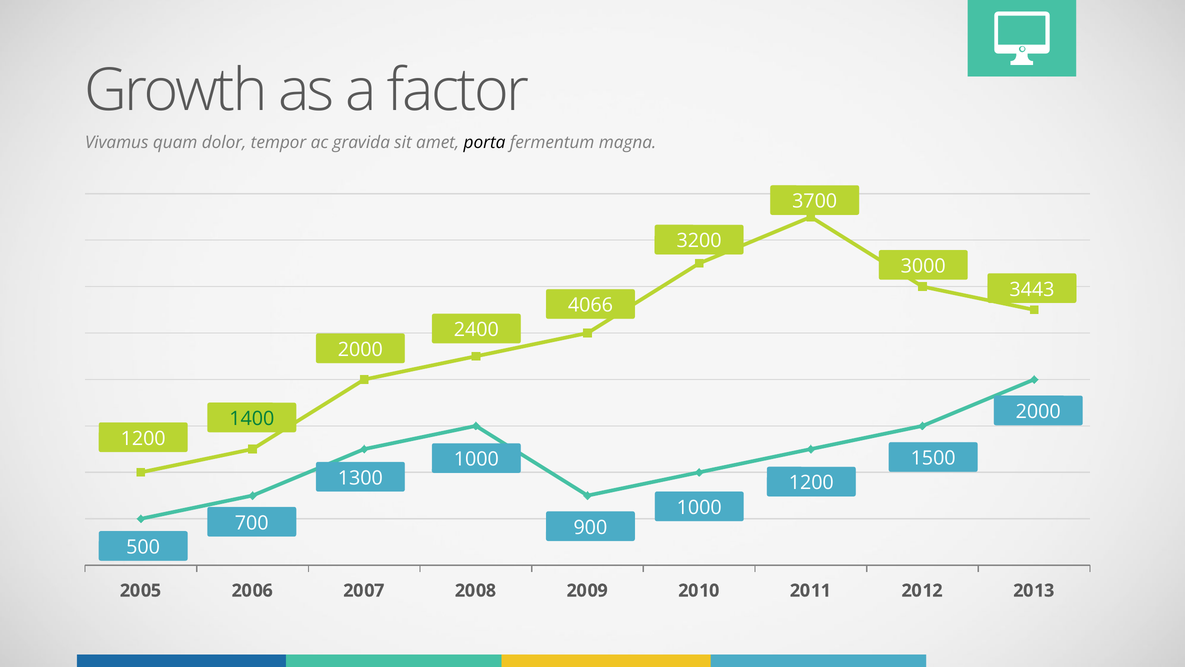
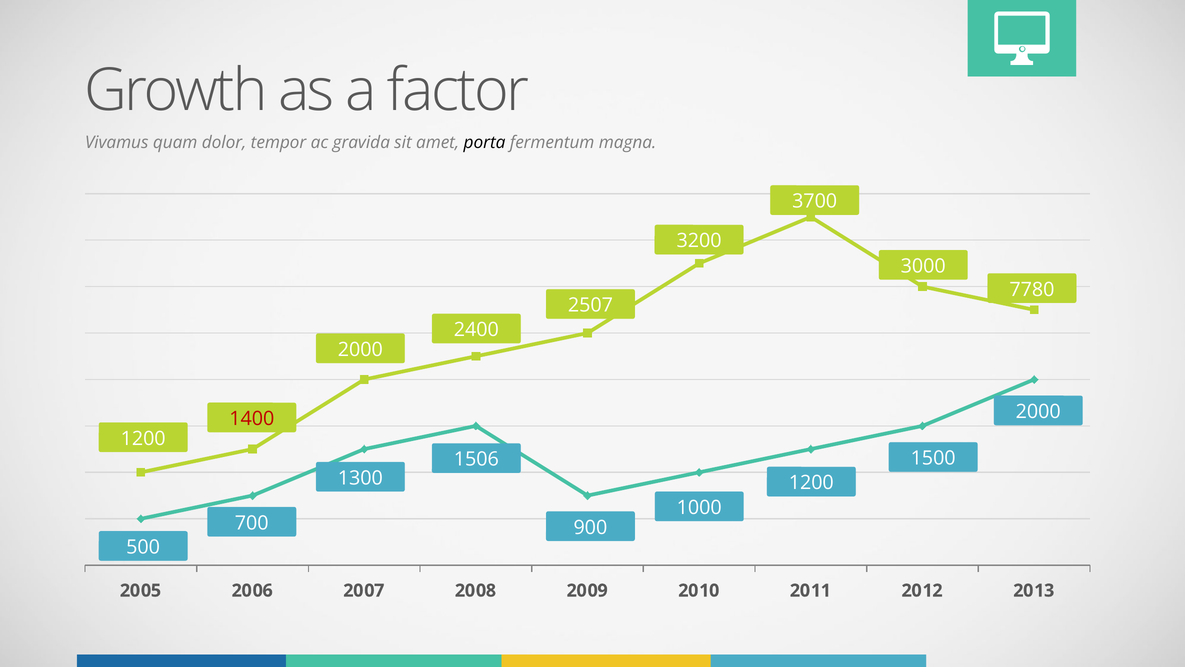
3443: 3443 -> 7780
4066: 4066 -> 2507
1400 colour: green -> red
1000 at (476, 459): 1000 -> 1506
